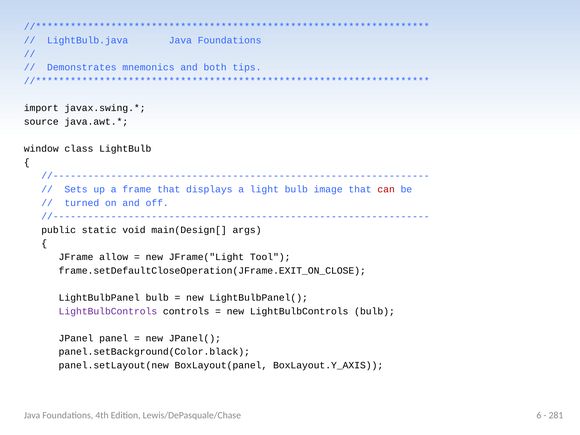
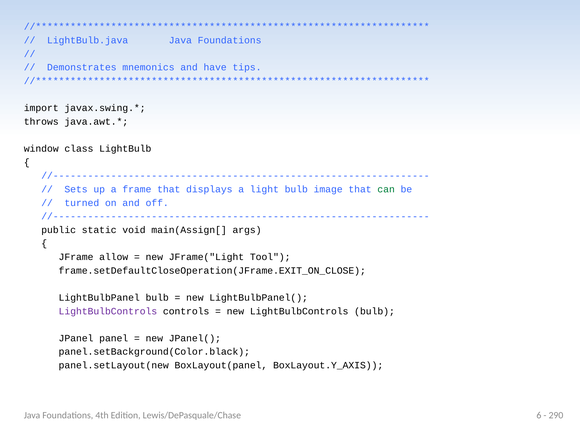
both: both -> have
source: source -> throws
can colour: red -> green
main(Design[: main(Design[ -> main(Assign[
281: 281 -> 290
